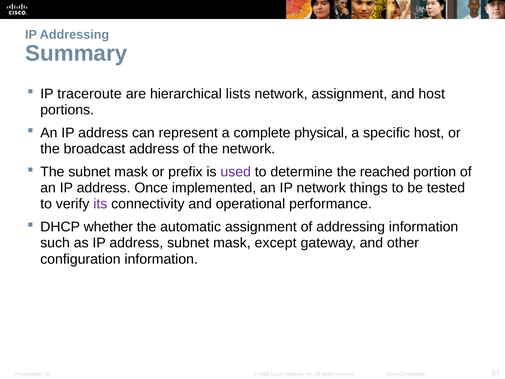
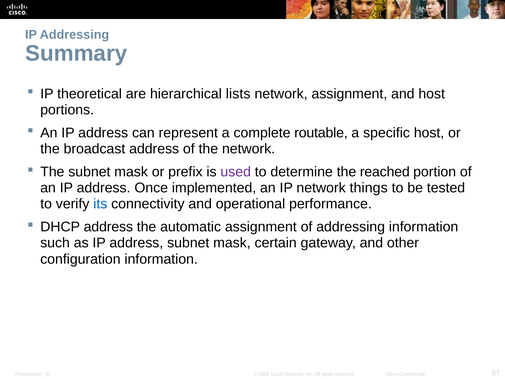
traceroute: traceroute -> theoretical
physical: physical -> routable
its colour: purple -> blue
DHCP whether: whether -> address
except: except -> certain
